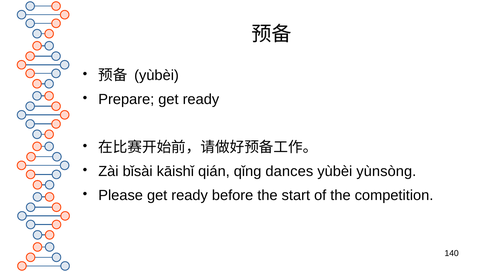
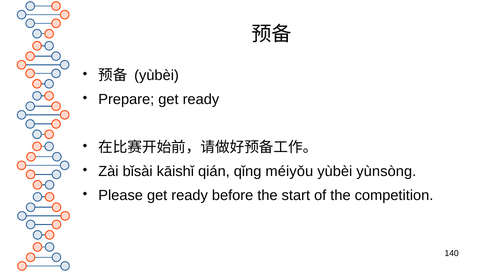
dances: dances -> méiyǒu
